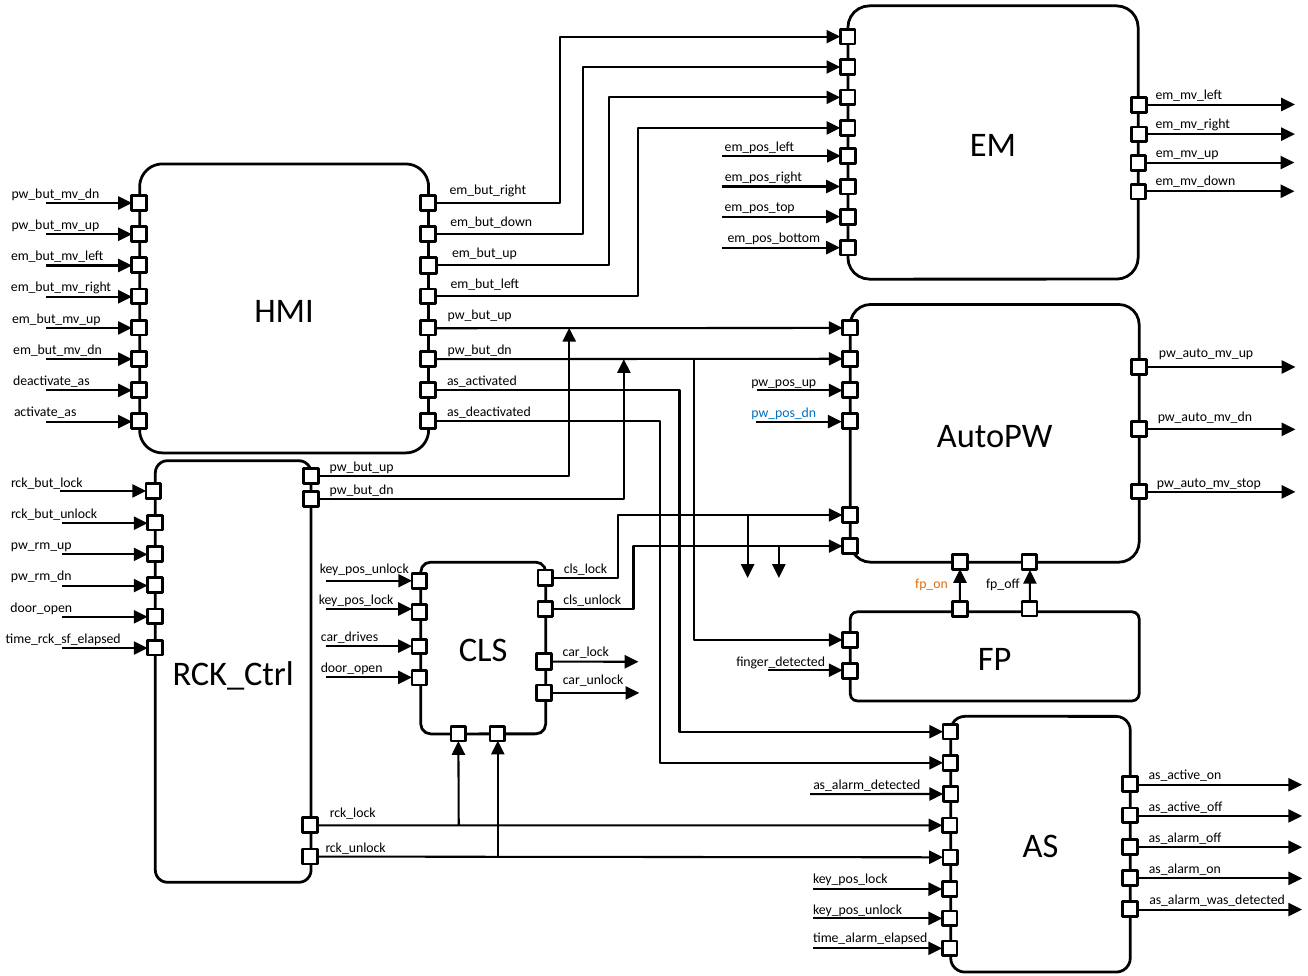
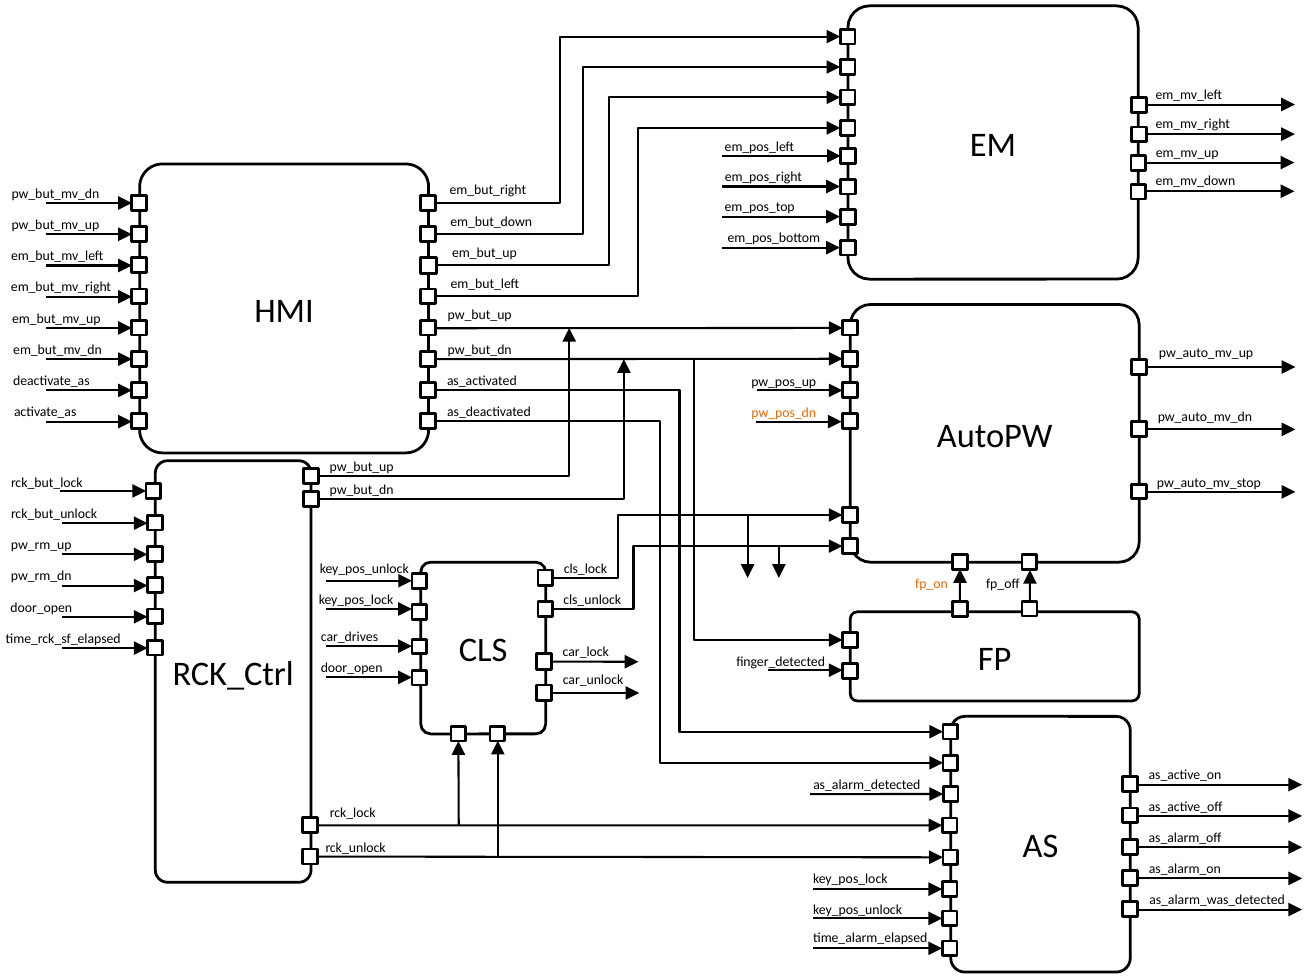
pw_pos_dn colour: blue -> orange
